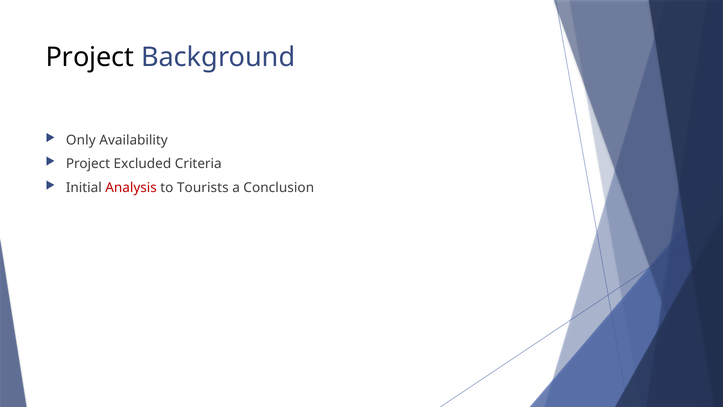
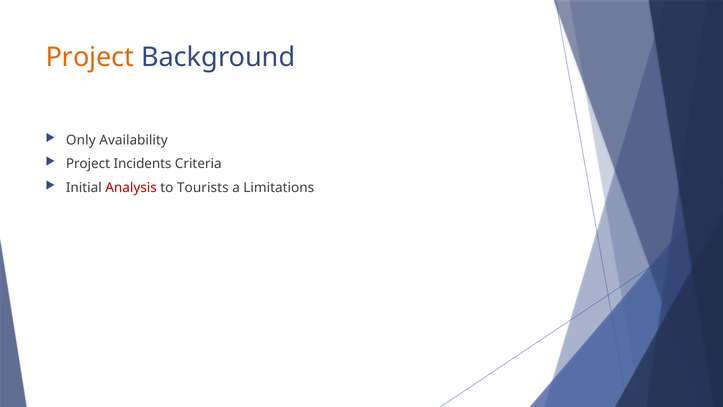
Project at (90, 57) colour: black -> orange
Excluded: Excluded -> Incidents
Conclusion: Conclusion -> Limitations
